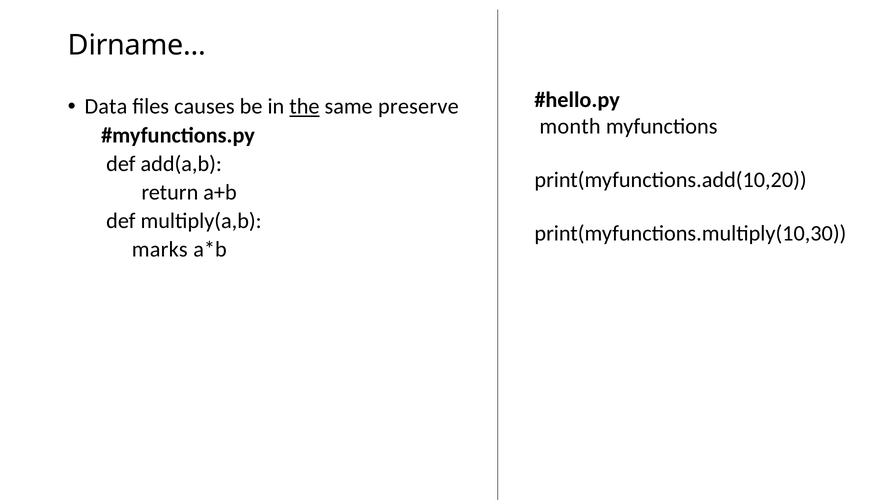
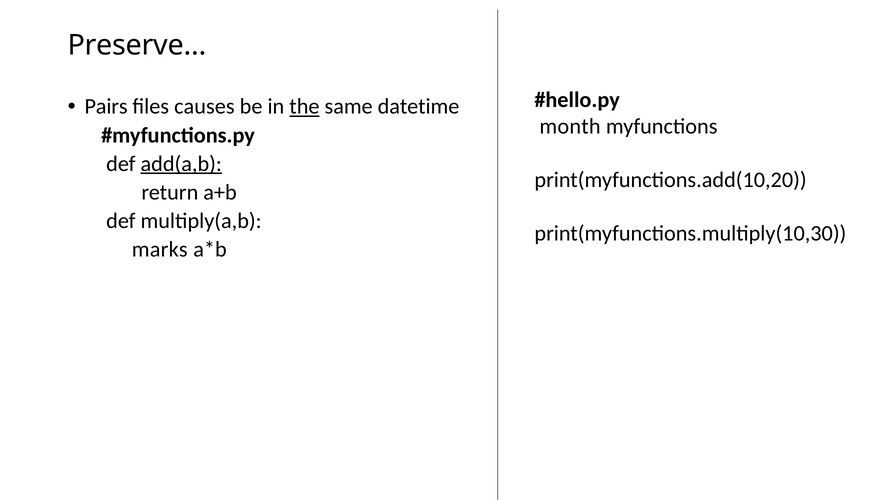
Dirname…: Dirname… -> Preserve…
Data: Data -> Pairs
preserve: preserve -> datetime
add(a,b underline: none -> present
